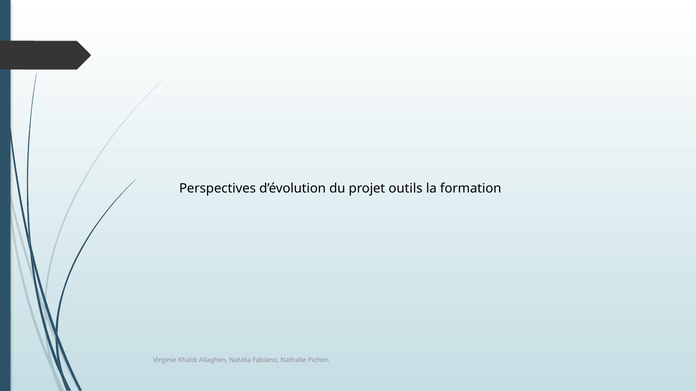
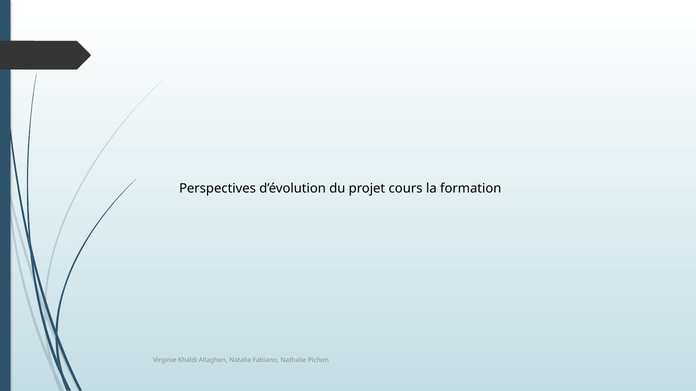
outils: outils -> cours
